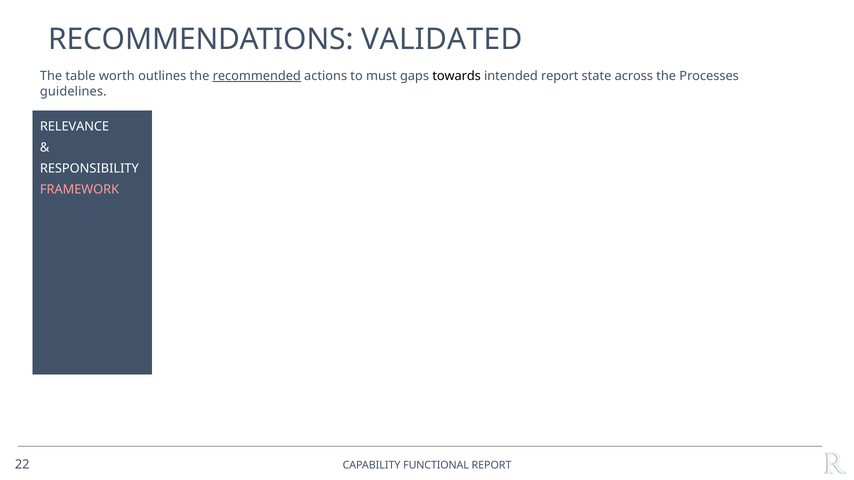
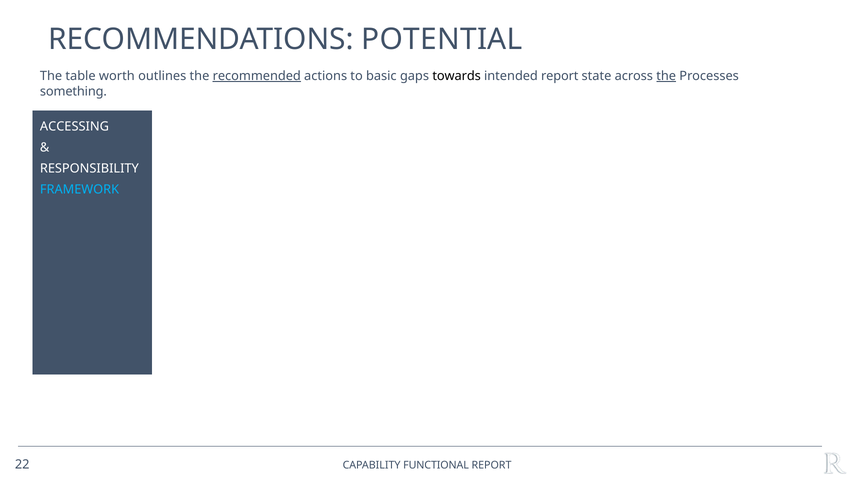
VALIDATED: VALIDATED -> POTENTIAL
must: must -> basic
the at (666, 76) underline: none -> present
guidelines: guidelines -> something
RELEVANCE: RELEVANCE -> ACCESSING
FRAMEWORK colour: pink -> light blue
